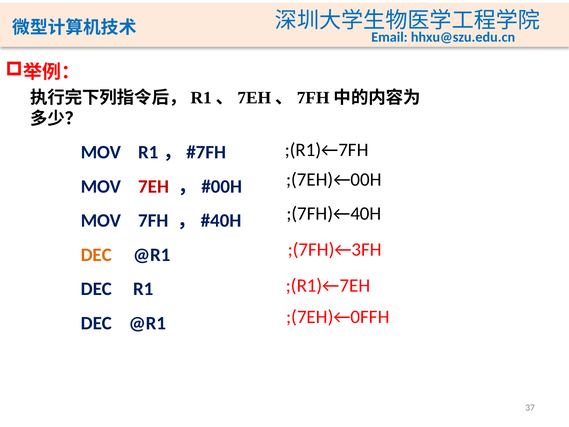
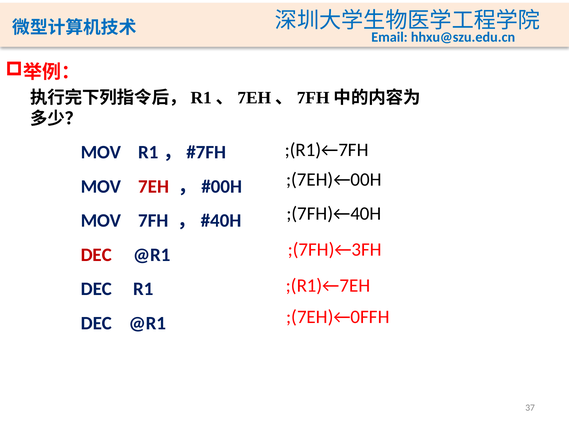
DEC at (96, 255) colour: orange -> red
